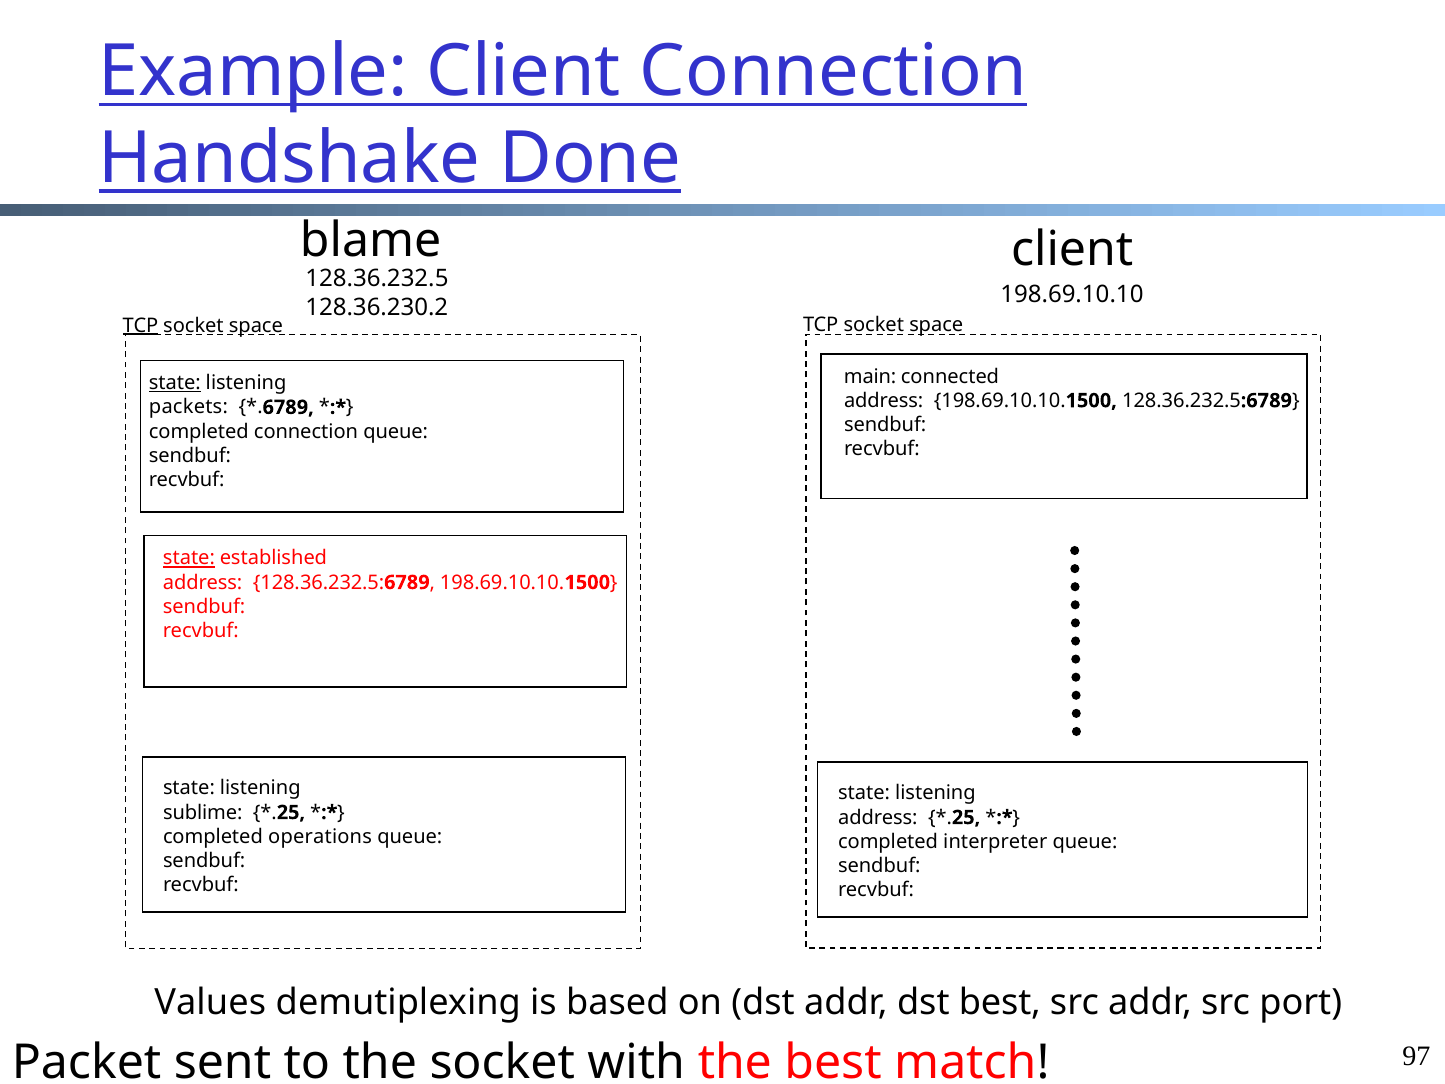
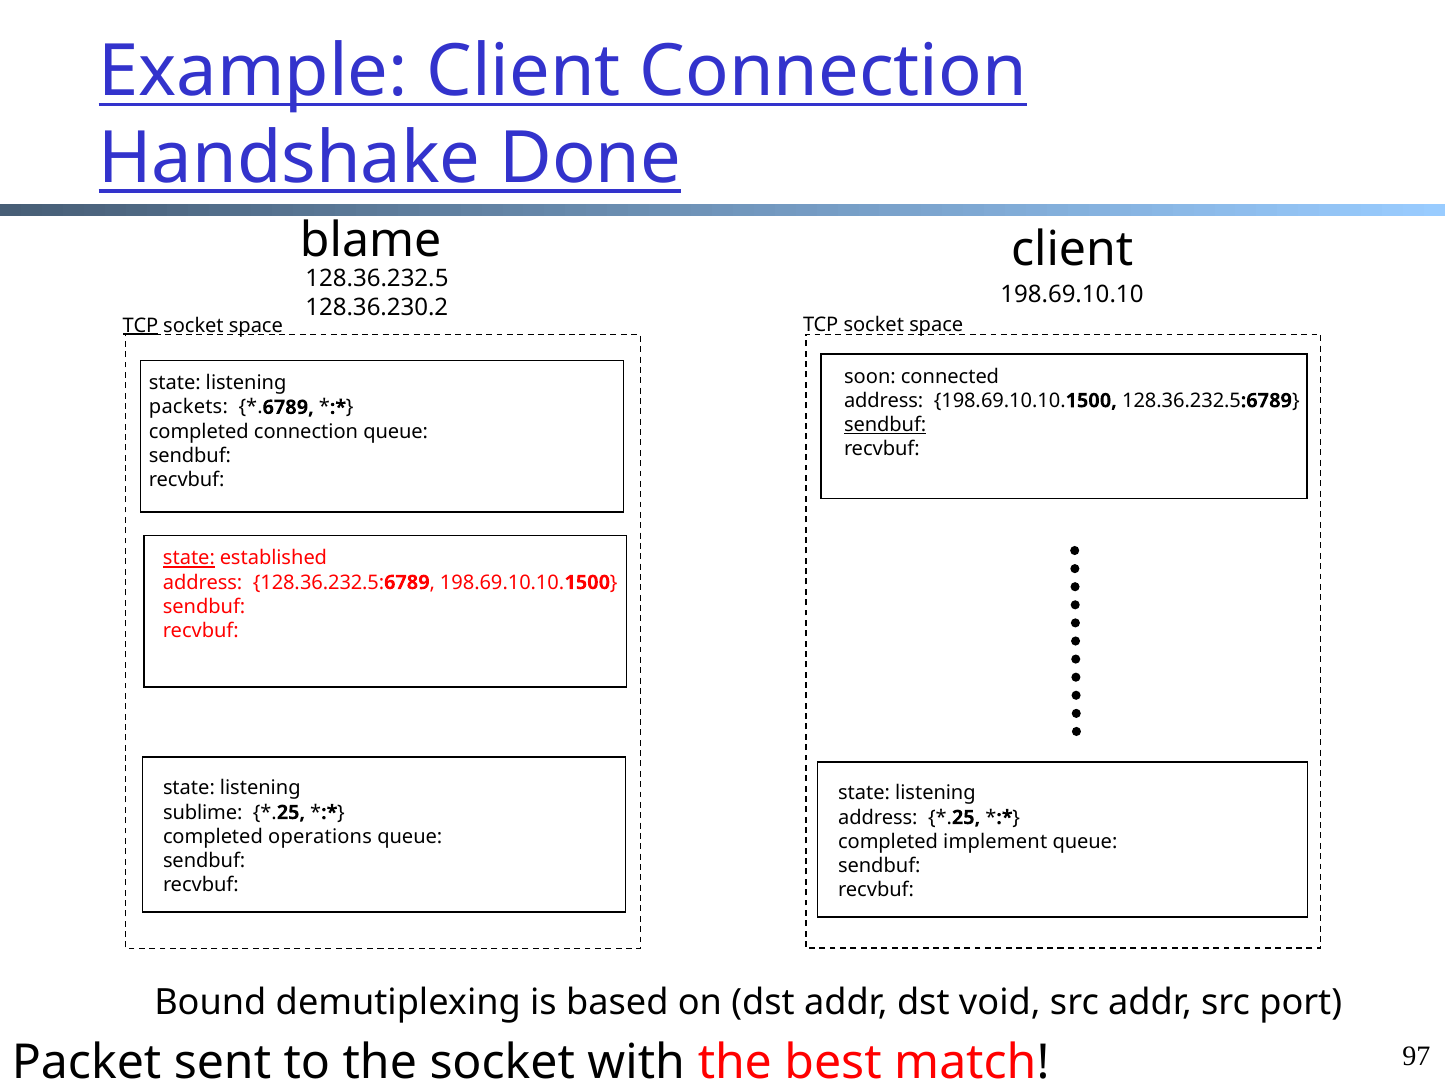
main: main -> soon
state at (175, 383) underline: present -> none
sendbuf at (885, 425) underline: none -> present
interpreter: interpreter -> implement
Values: Values -> Bound
dst best: best -> void
